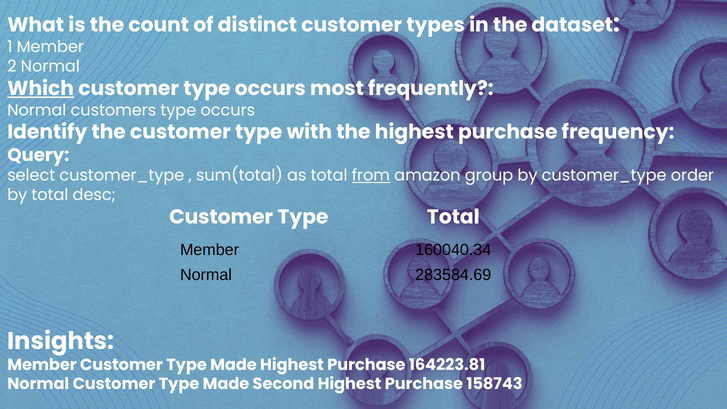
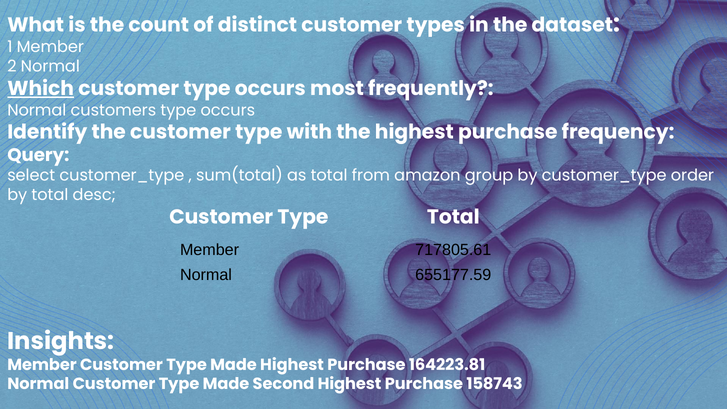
from underline: present -> none
160040.34: 160040.34 -> 717805.61
283584.69: 283584.69 -> 655177.59
